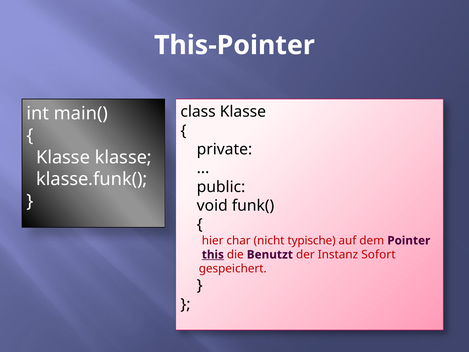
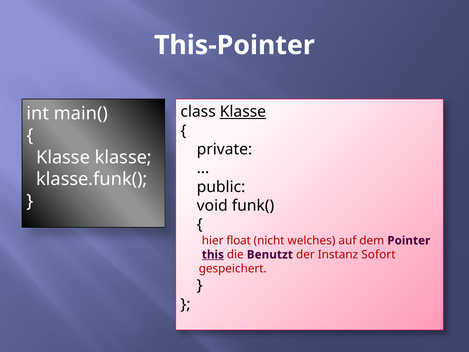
Klasse at (243, 112) underline: none -> present
char: char -> float
typische: typische -> welches
